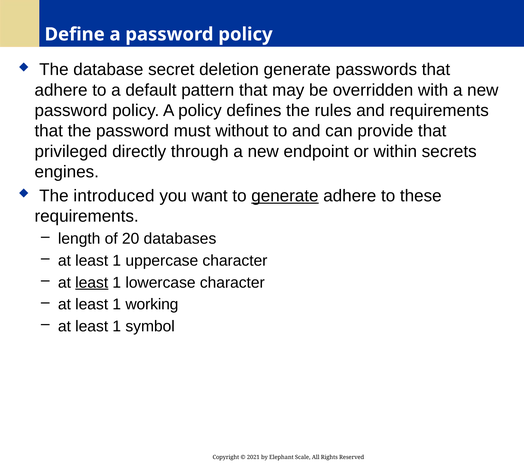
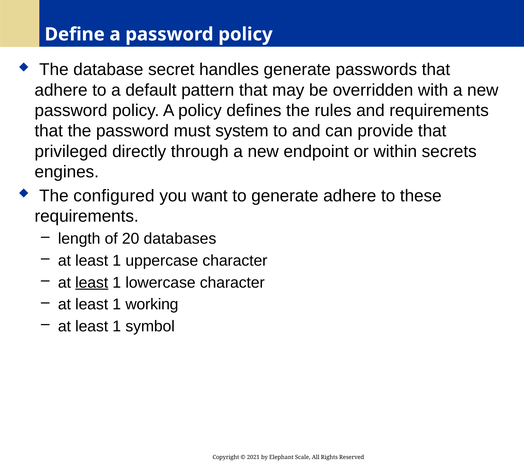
deletion: deletion -> handles
without: without -> system
introduced: introduced -> configured
generate at (285, 196) underline: present -> none
